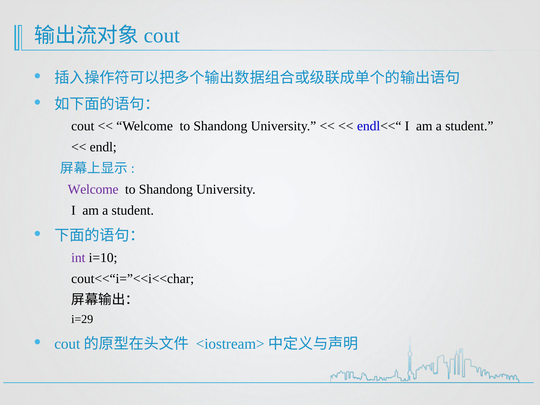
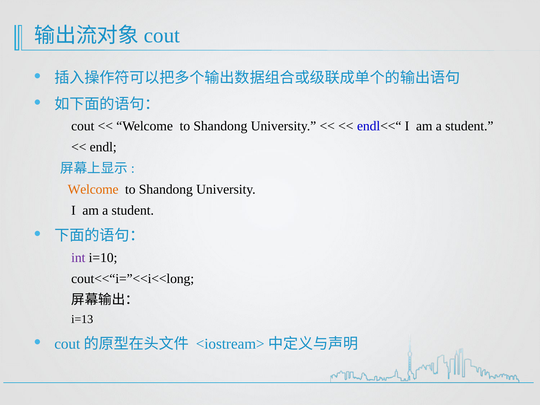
Welcome at (93, 189) colour: purple -> orange
cout<<“i=”<<i<<char: cout<<“i=”<<i<<char -> cout<<“i=”<<i<<long
i=29: i=29 -> i=13
